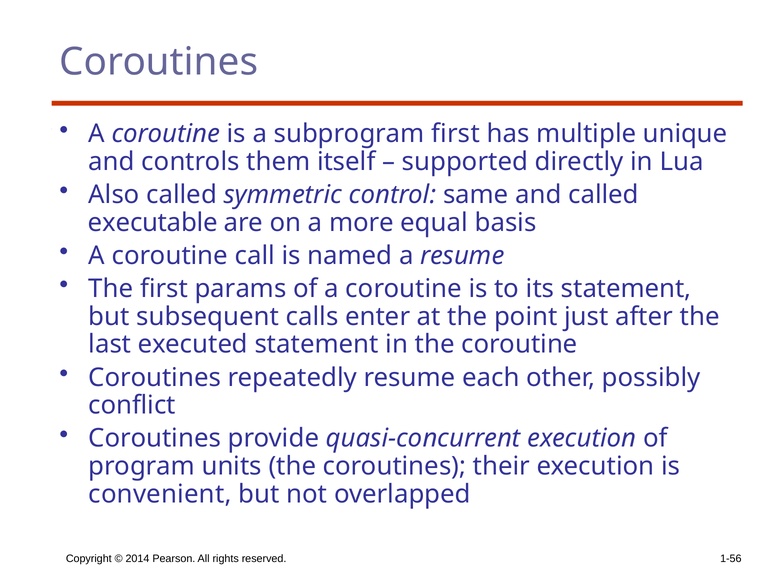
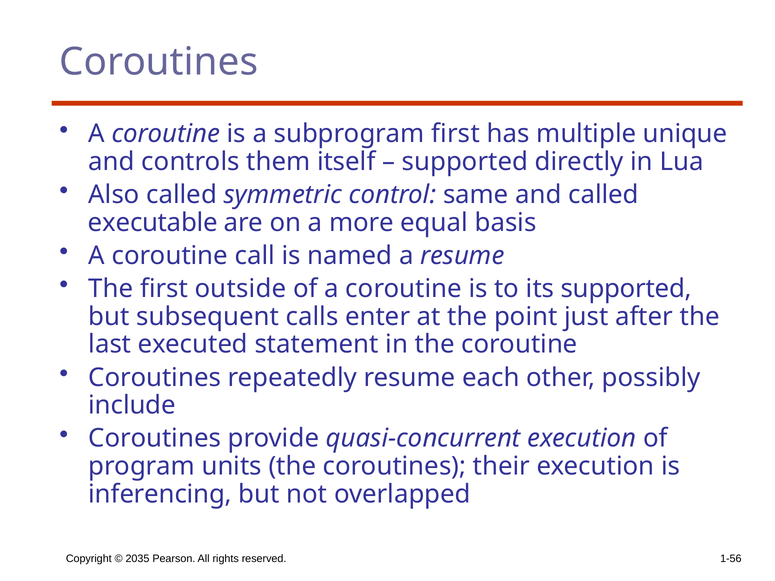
params: params -> outside
its statement: statement -> supported
conflict: conflict -> include
convenient: convenient -> inferencing
2014: 2014 -> 2035
